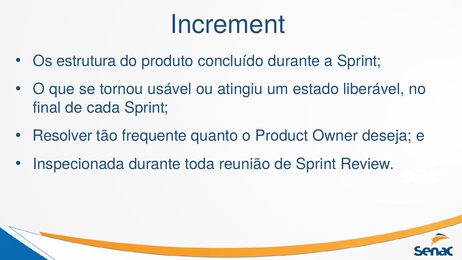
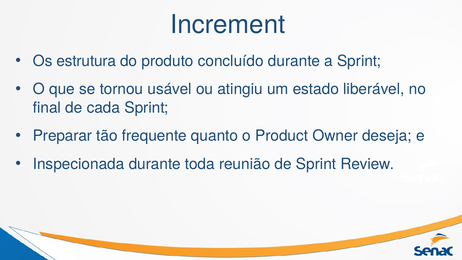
Resolver: Resolver -> Preparar
